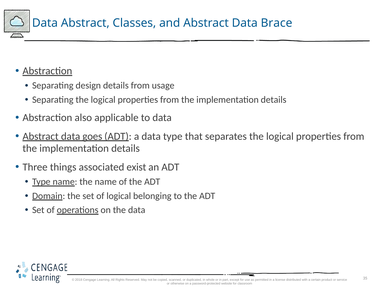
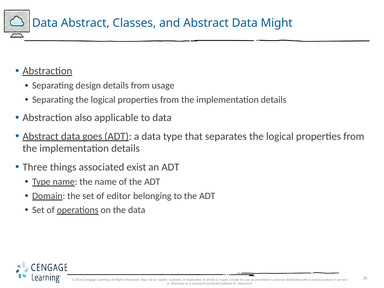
Brace: Brace -> Might
of logical: logical -> editor
